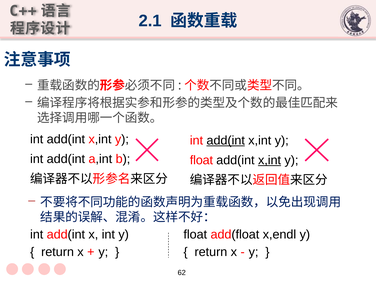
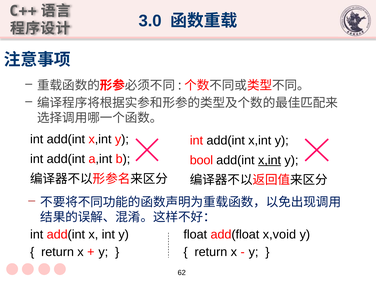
2.1: 2.1 -> 3.0
add(int at (226, 140) underline: present -> none
float at (201, 160): float -> bool
x,endl: x,endl -> x,void
